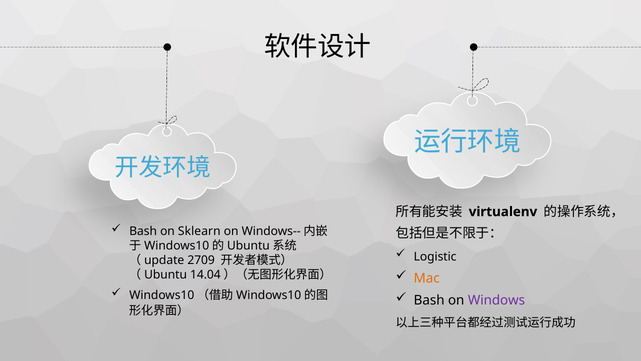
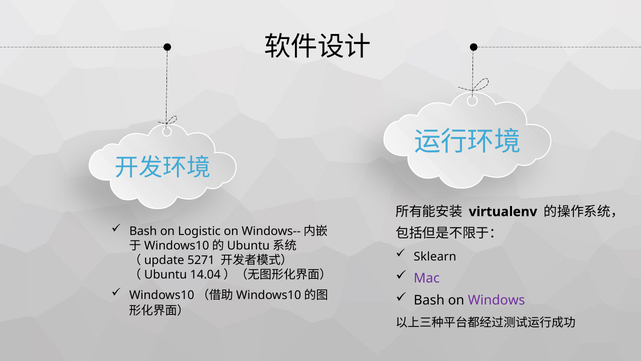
Sklearn: Sklearn -> Logistic
Logistic: Logistic -> Sklearn
2709: 2709 -> 5271
Mac colour: orange -> purple
